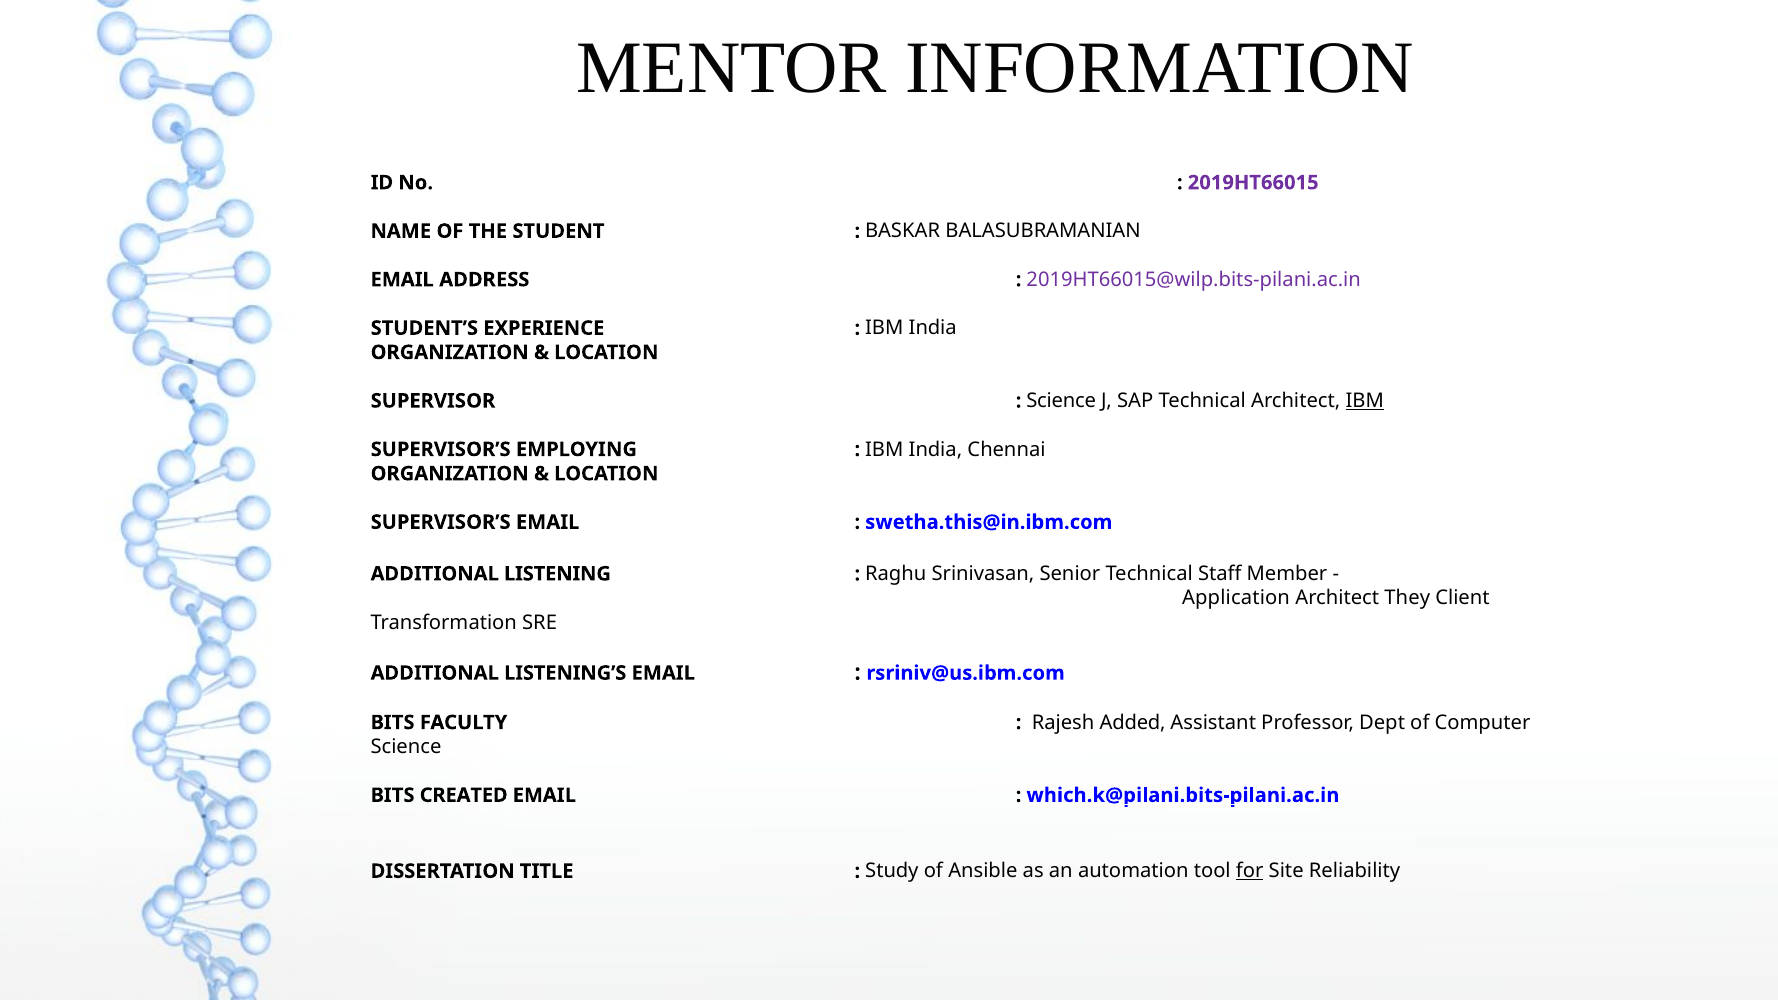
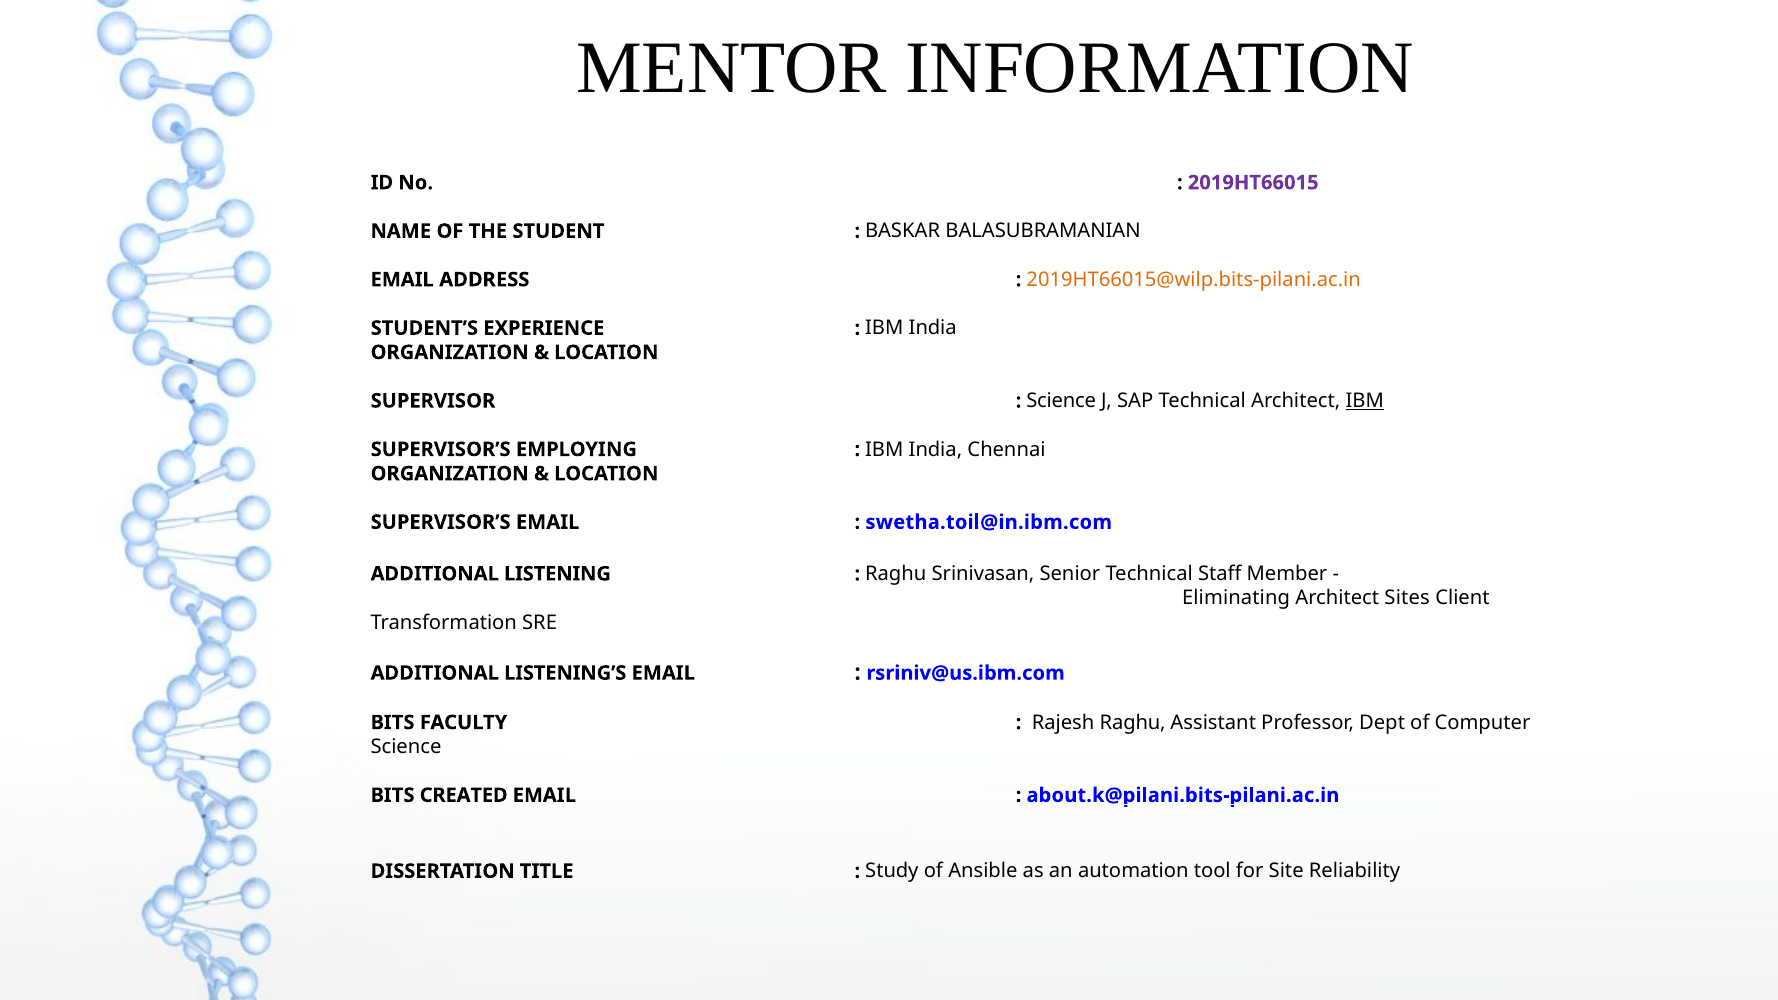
2019HT66015@wilp.bits-pilani.ac.in colour: purple -> orange
swetha.this@in.ibm.com: swetha.this@in.ibm.com -> swetha.toil@in.ibm.com
Application: Application -> Eliminating
They: They -> Sites
Rajesh Added: Added -> Raghu
which.k@pilani.bits-pilani.ac.in: which.k@pilani.bits-pilani.ac.in -> about.k@pilani.bits-pilani.ac.in
for underline: present -> none
